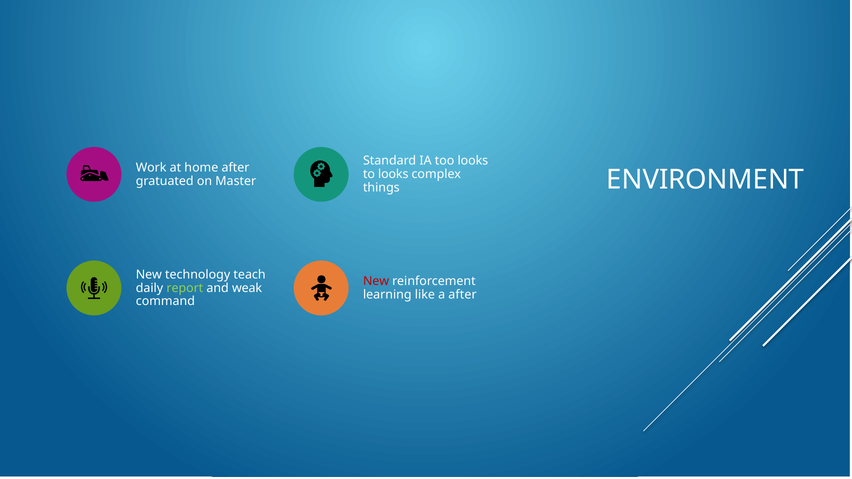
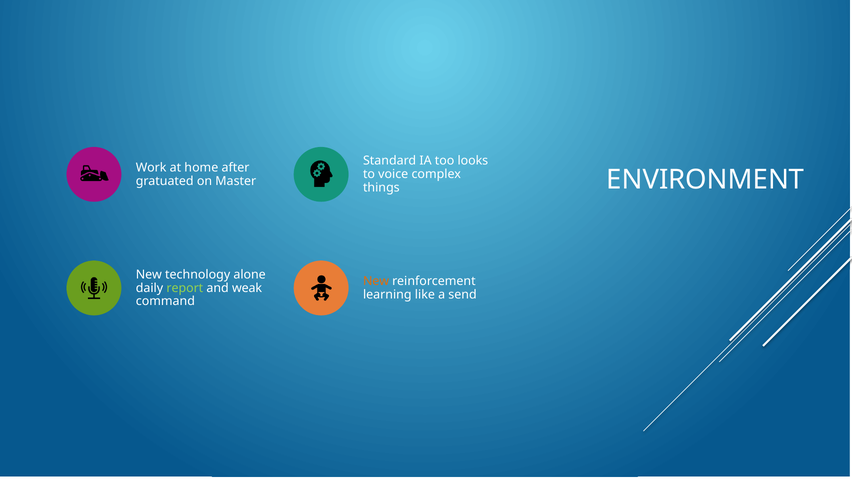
to looks: looks -> voice
teach: teach -> alone
New at (376, 281) colour: red -> orange
a after: after -> send
